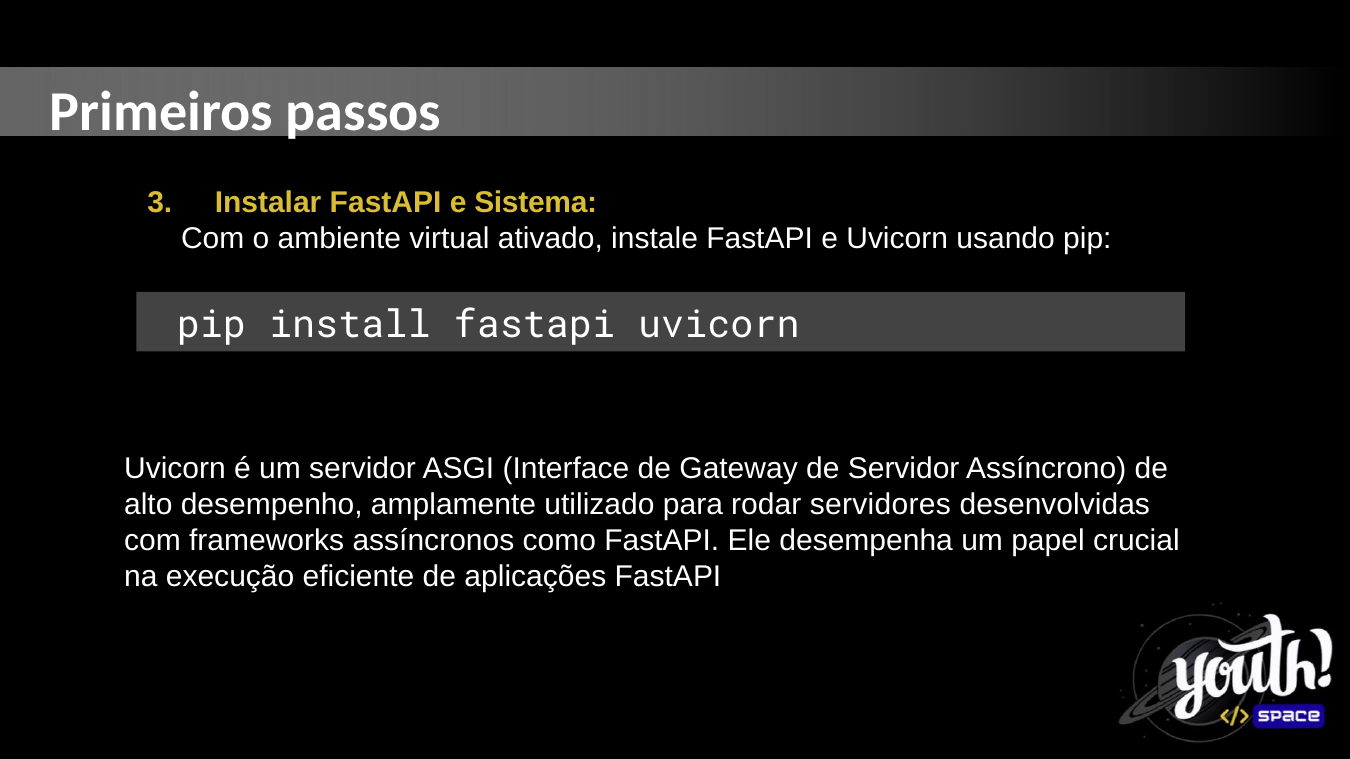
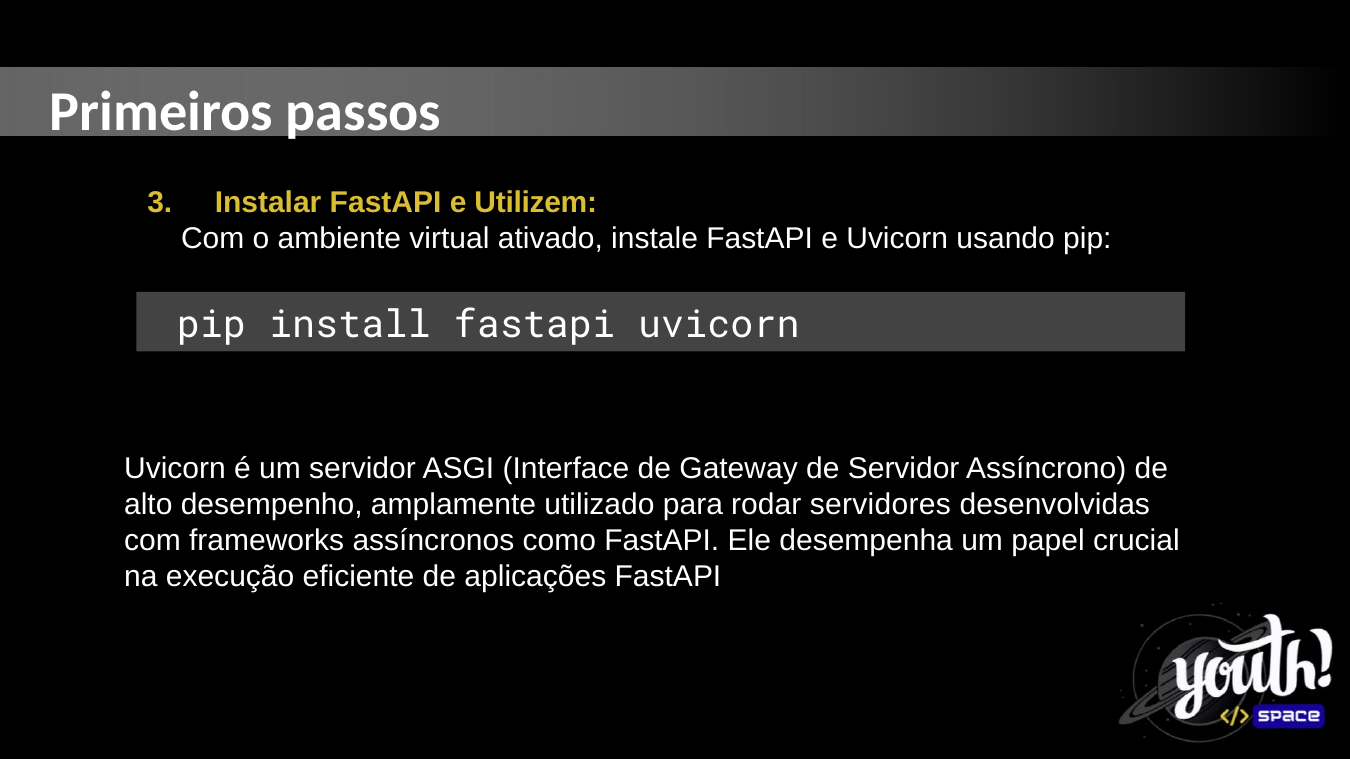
Sistema: Sistema -> Utilizem
